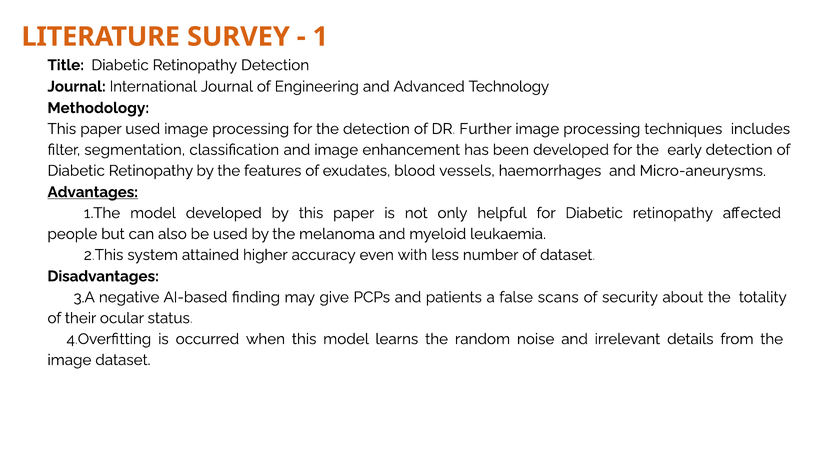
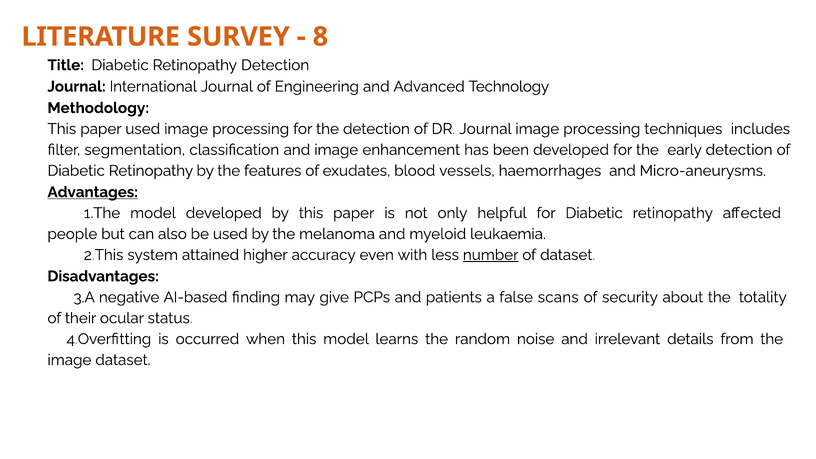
1: 1 -> 8
DR Further: Further -> Journal
number underline: none -> present
